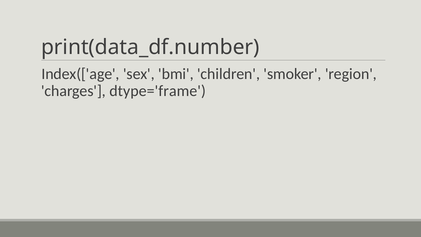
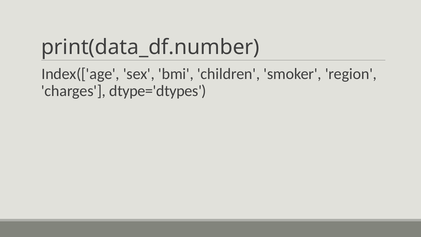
dtype='frame: dtype='frame -> dtype='dtypes
